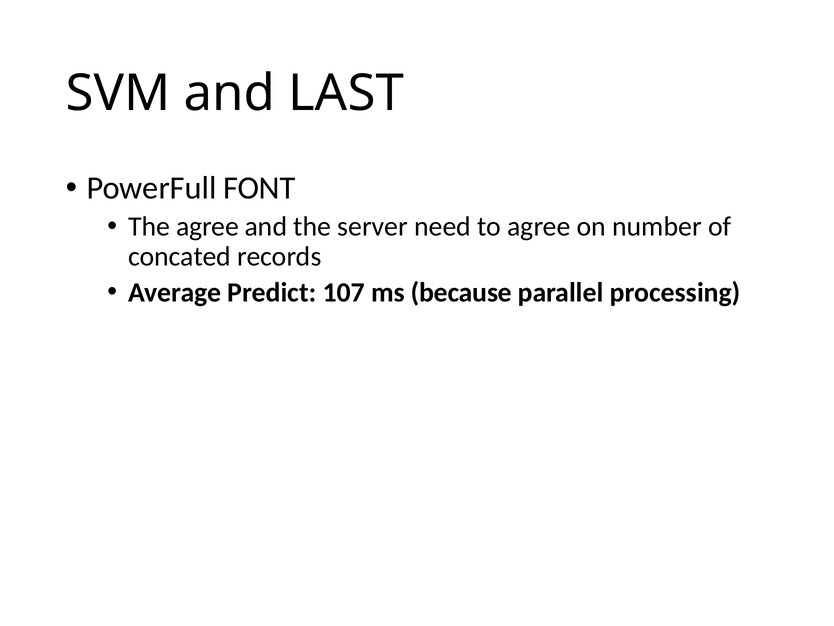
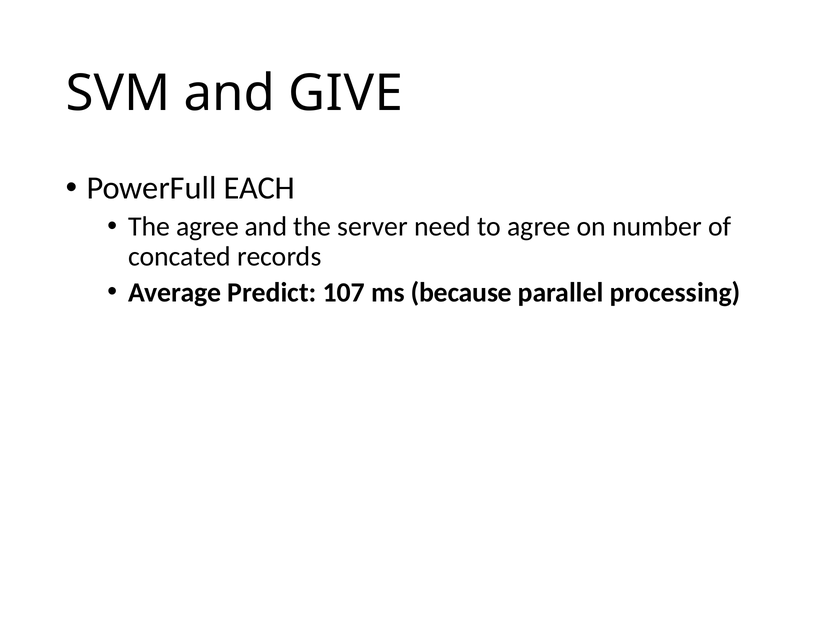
LAST: LAST -> GIVE
FONT: FONT -> EACH
